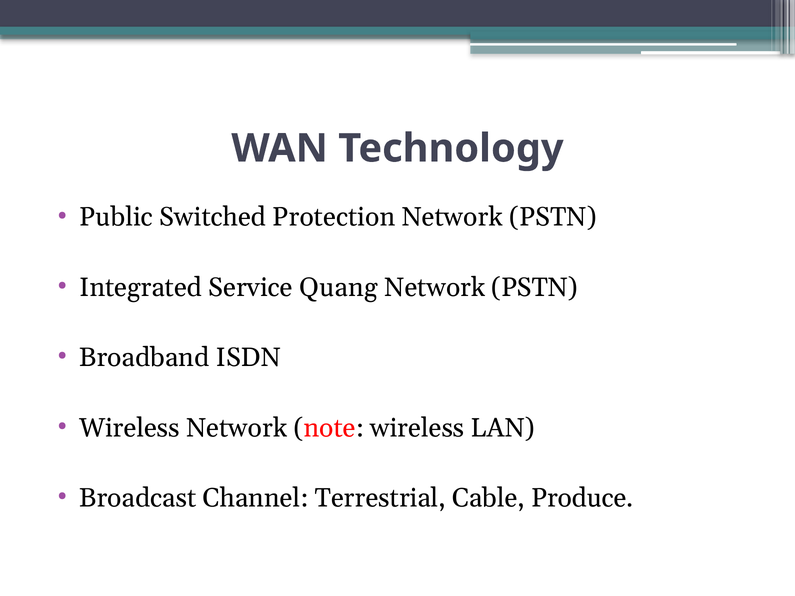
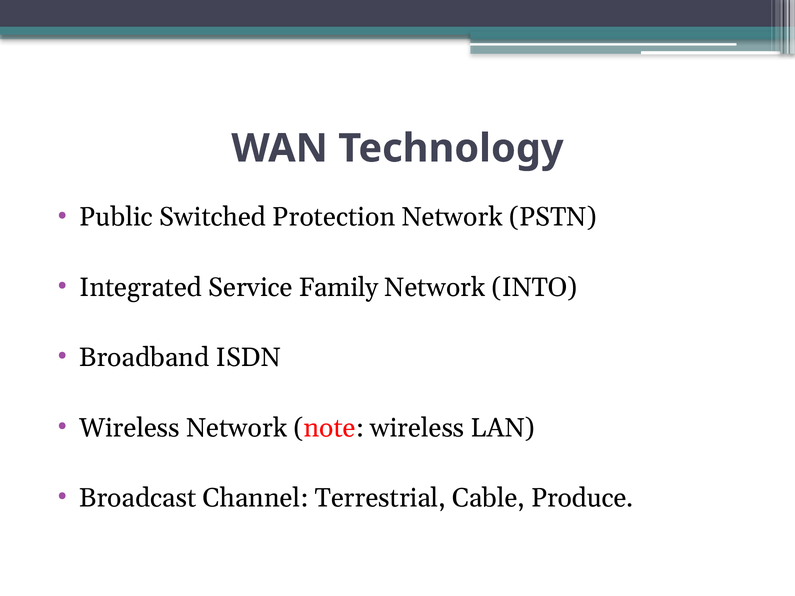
Quang: Quang -> Family
PSTN at (535, 287): PSTN -> INTO
